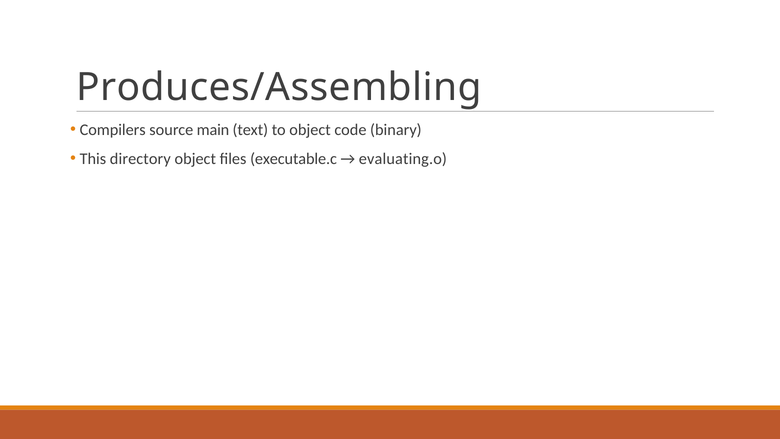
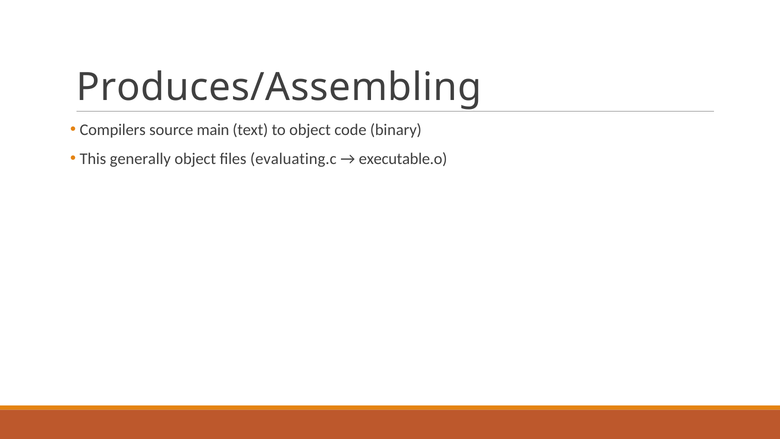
directory: directory -> generally
executable.c: executable.c -> evaluating.c
evaluating.o: evaluating.o -> executable.o
